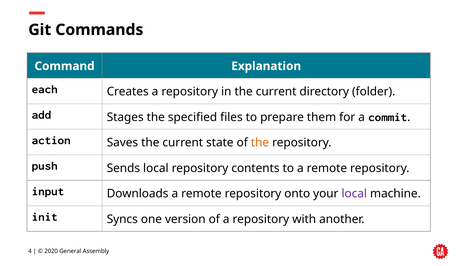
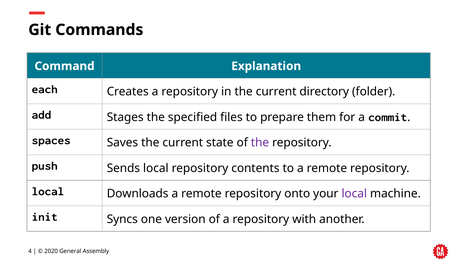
action: action -> spaces
the at (260, 142) colour: orange -> purple
input at (48, 191): input -> local
